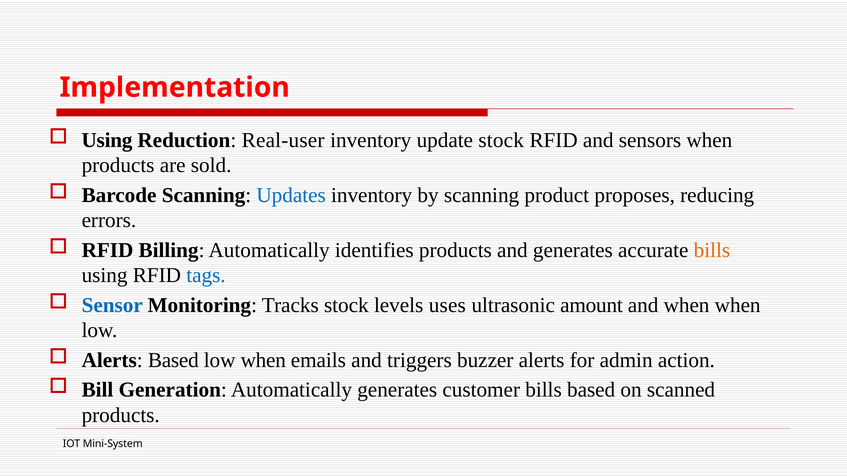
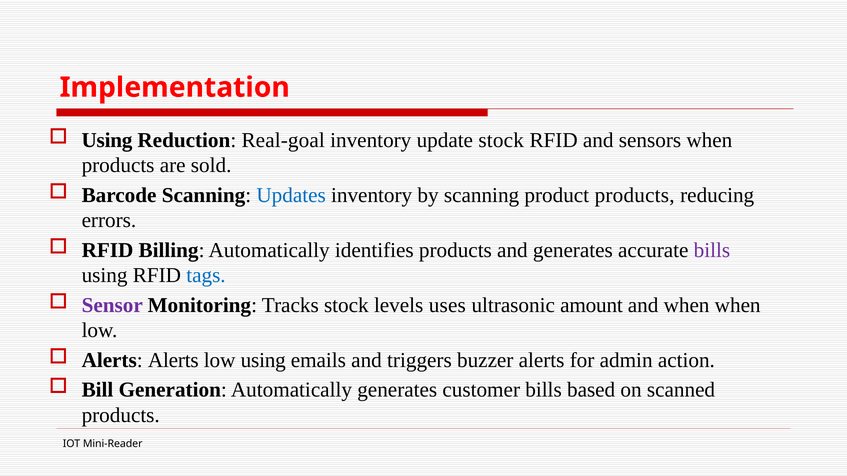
Real-user: Real-user -> Real-goal
product proposes: proposes -> products
bills at (712, 250) colour: orange -> purple
Sensor colour: blue -> purple
Alerts Based: Based -> Alerts
low when: when -> using
Mini-System: Mini-System -> Mini-Reader
